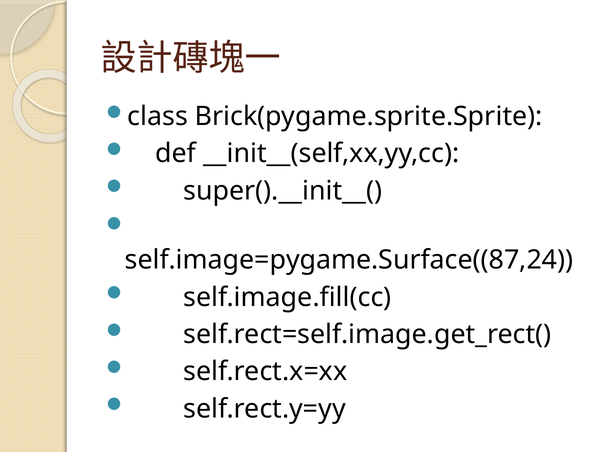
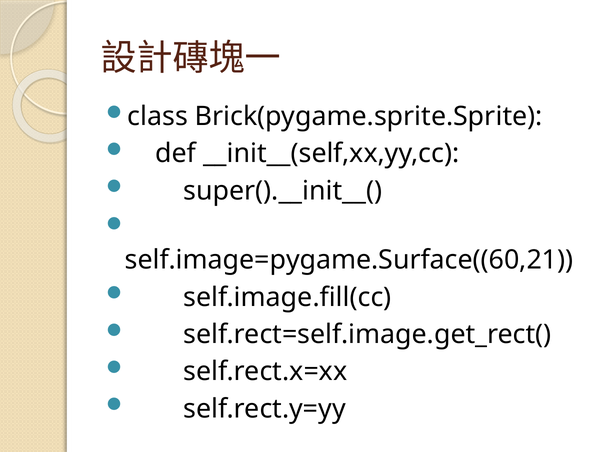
self.image=pygame.Surface((87,24: self.image=pygame.Surface((87,24 -> self.image=pygame.Surface((60,21
